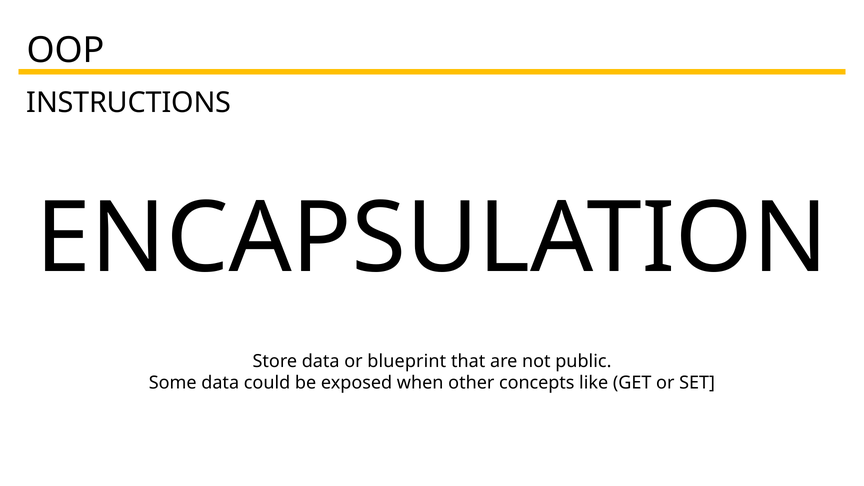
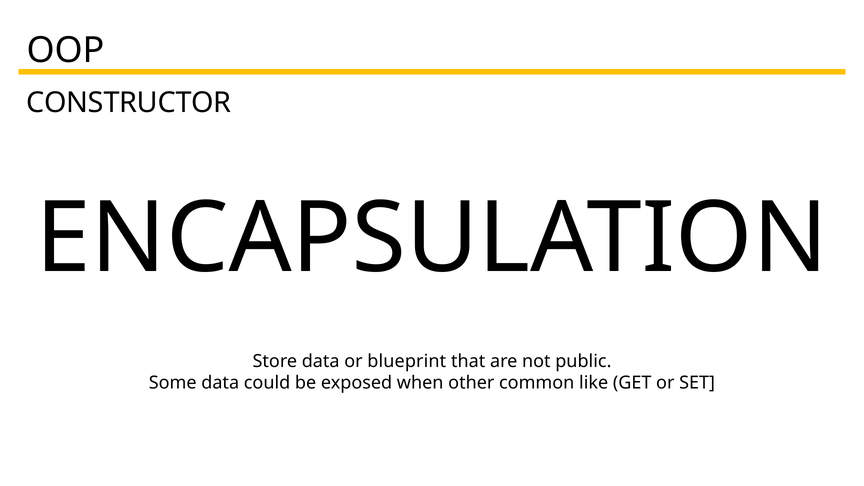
INSTRUCTIONS: INSTRUCTIONS -> CONSTRUCTOR
concepts: concepts -> common
